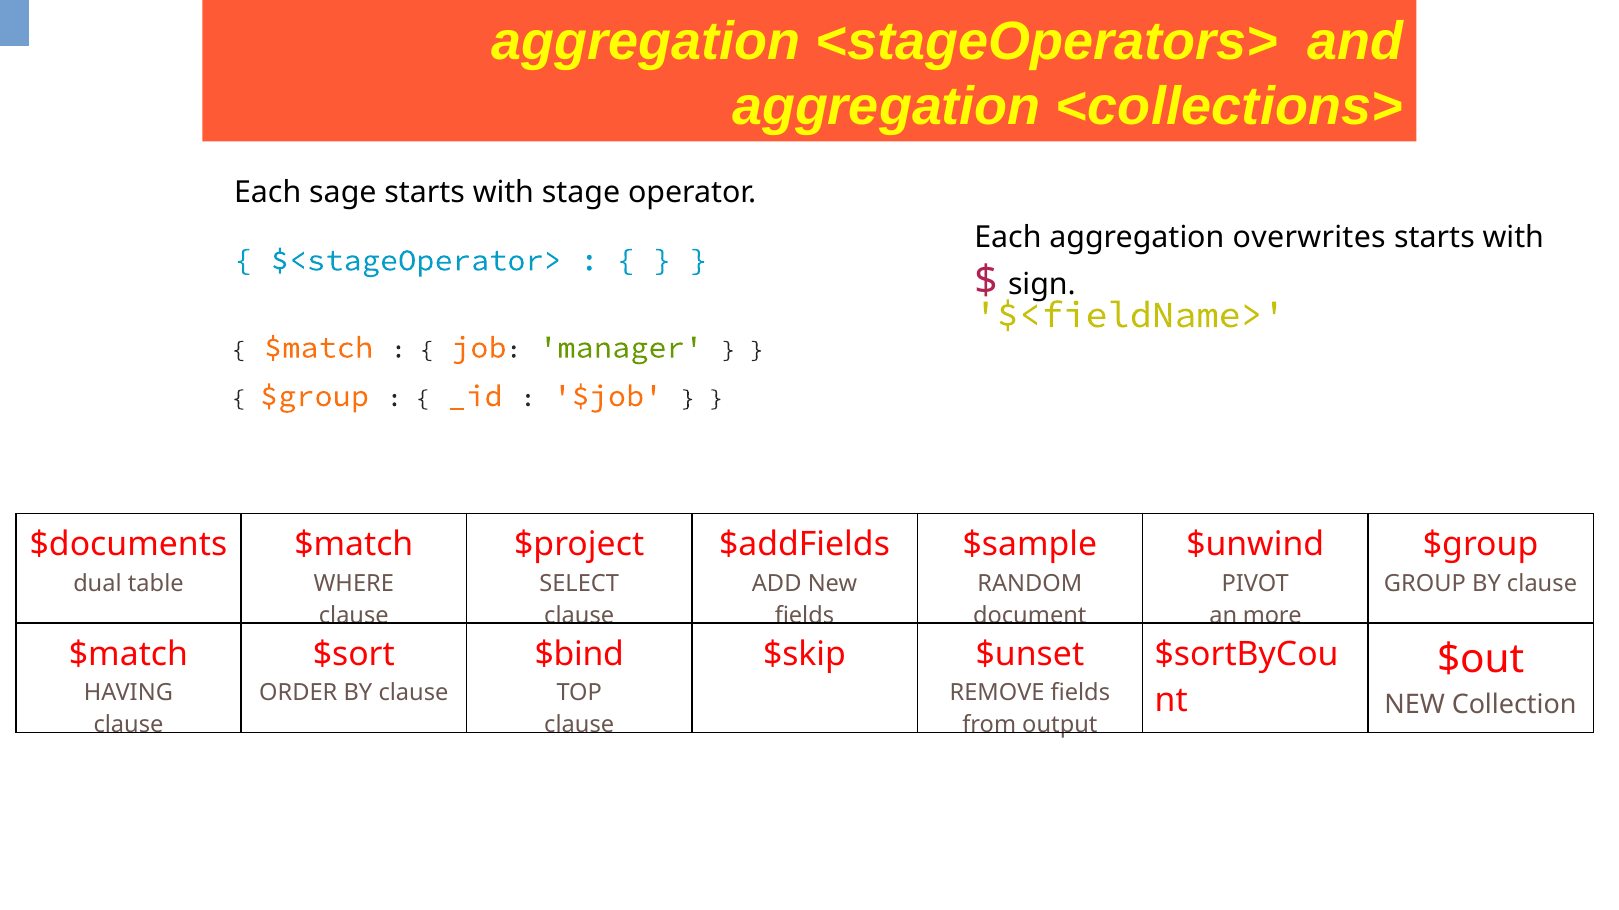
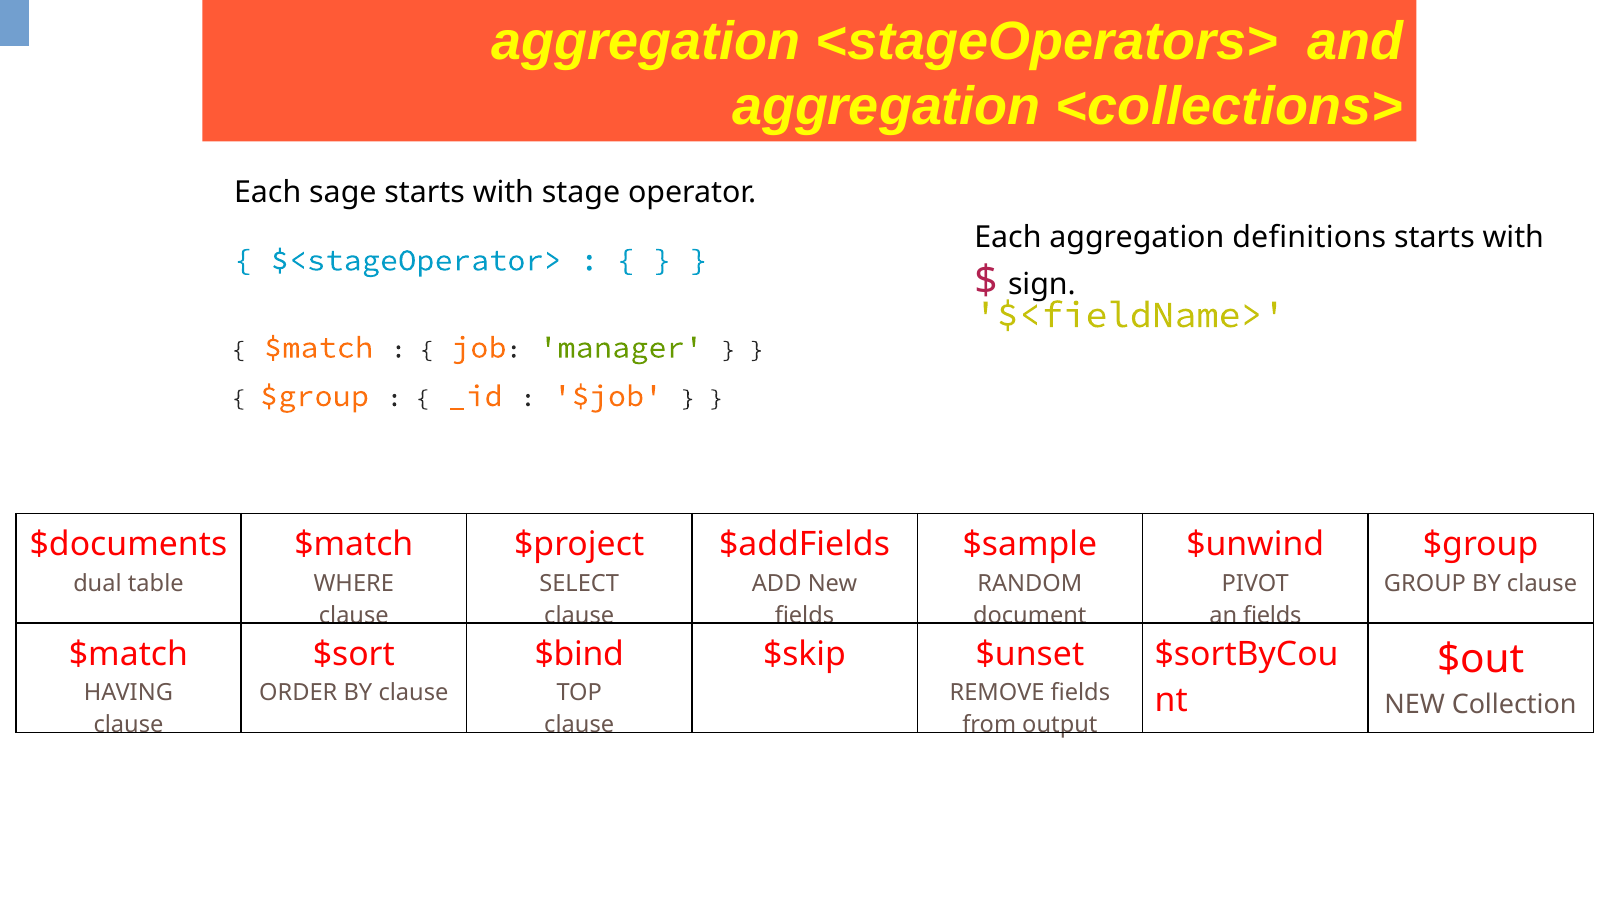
overwrites: overwrites -> definitions
an more: more -> fields
